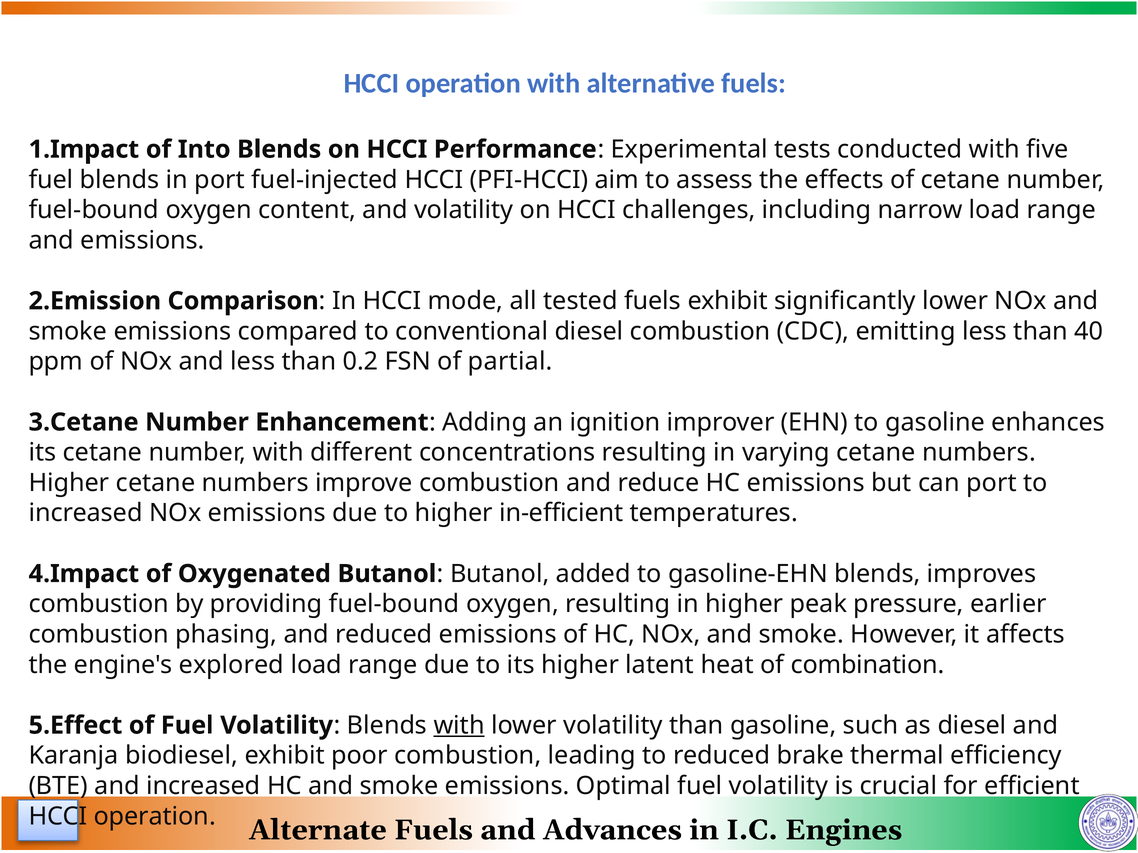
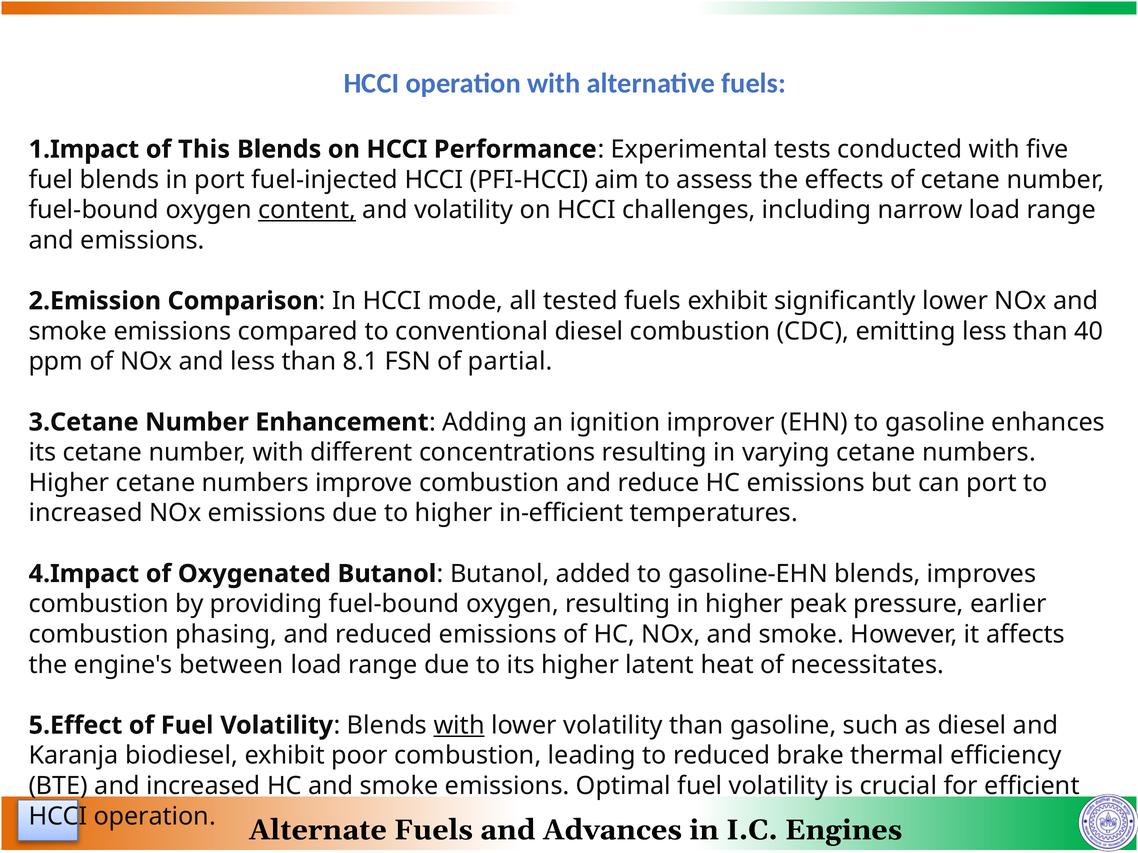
Into: Into -> This
content underline: none -> present
0.2: 0.2 -> 8.1
explored: explored -> between
combination: combination -> necessitates
